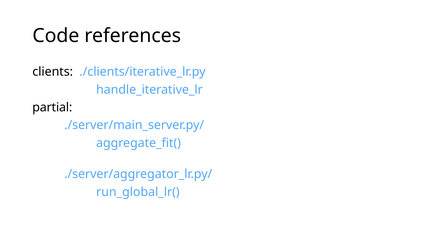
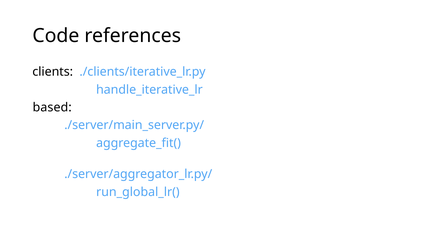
partial: partial -> based
